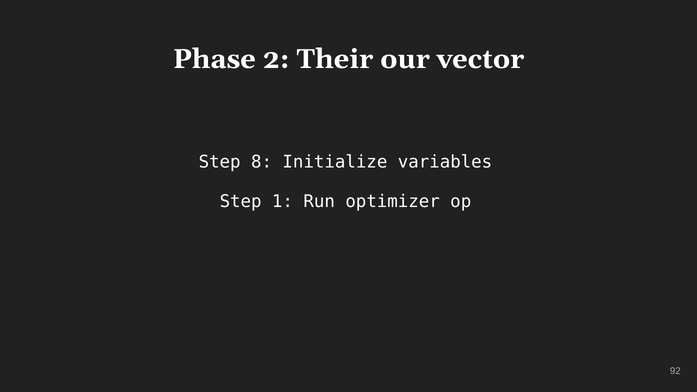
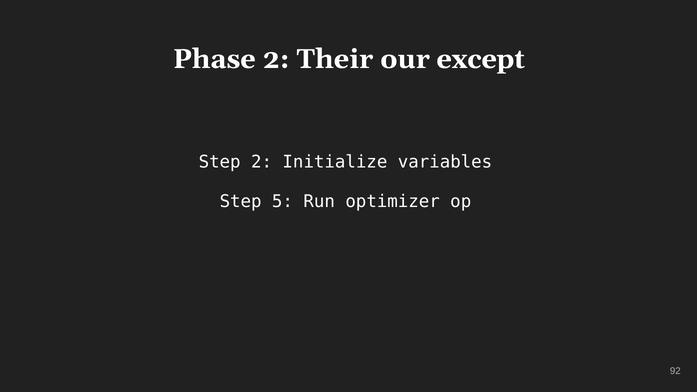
vector: vector -> except
Step 8: 8 -> 2
1: 1 -> 5
